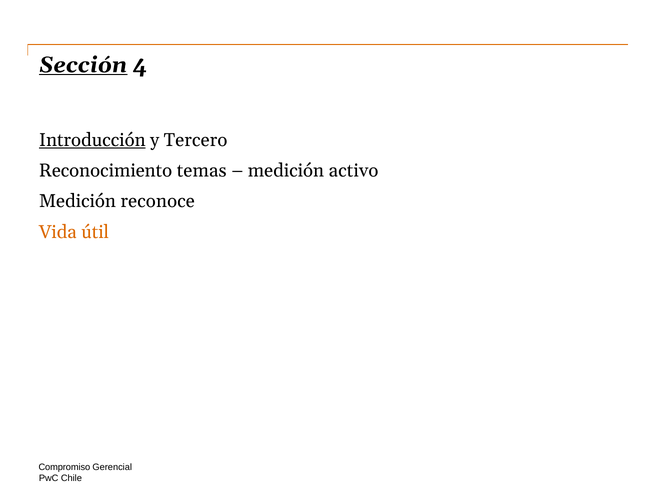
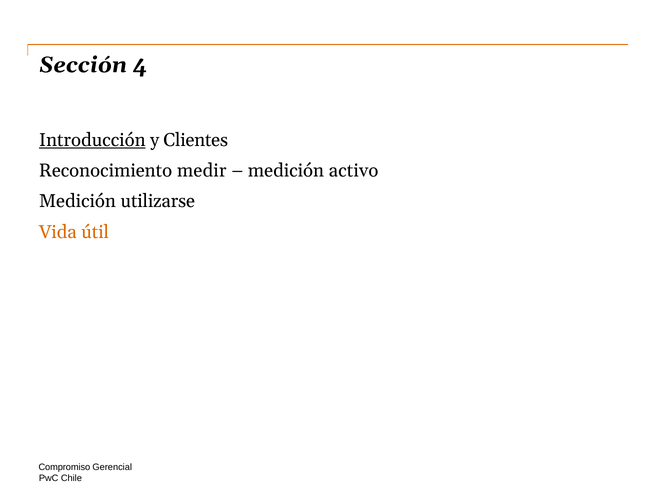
Sección underline: present -> none
Tercero: Tercero -> Clientes
temas: temas -> medir
reconoce: reconoce -> utilizarse
